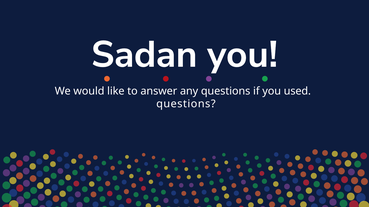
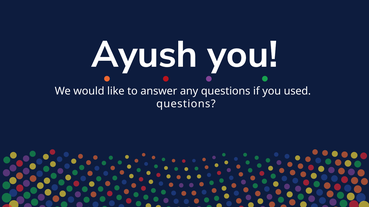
Sadan: Sadan -> Ayush
